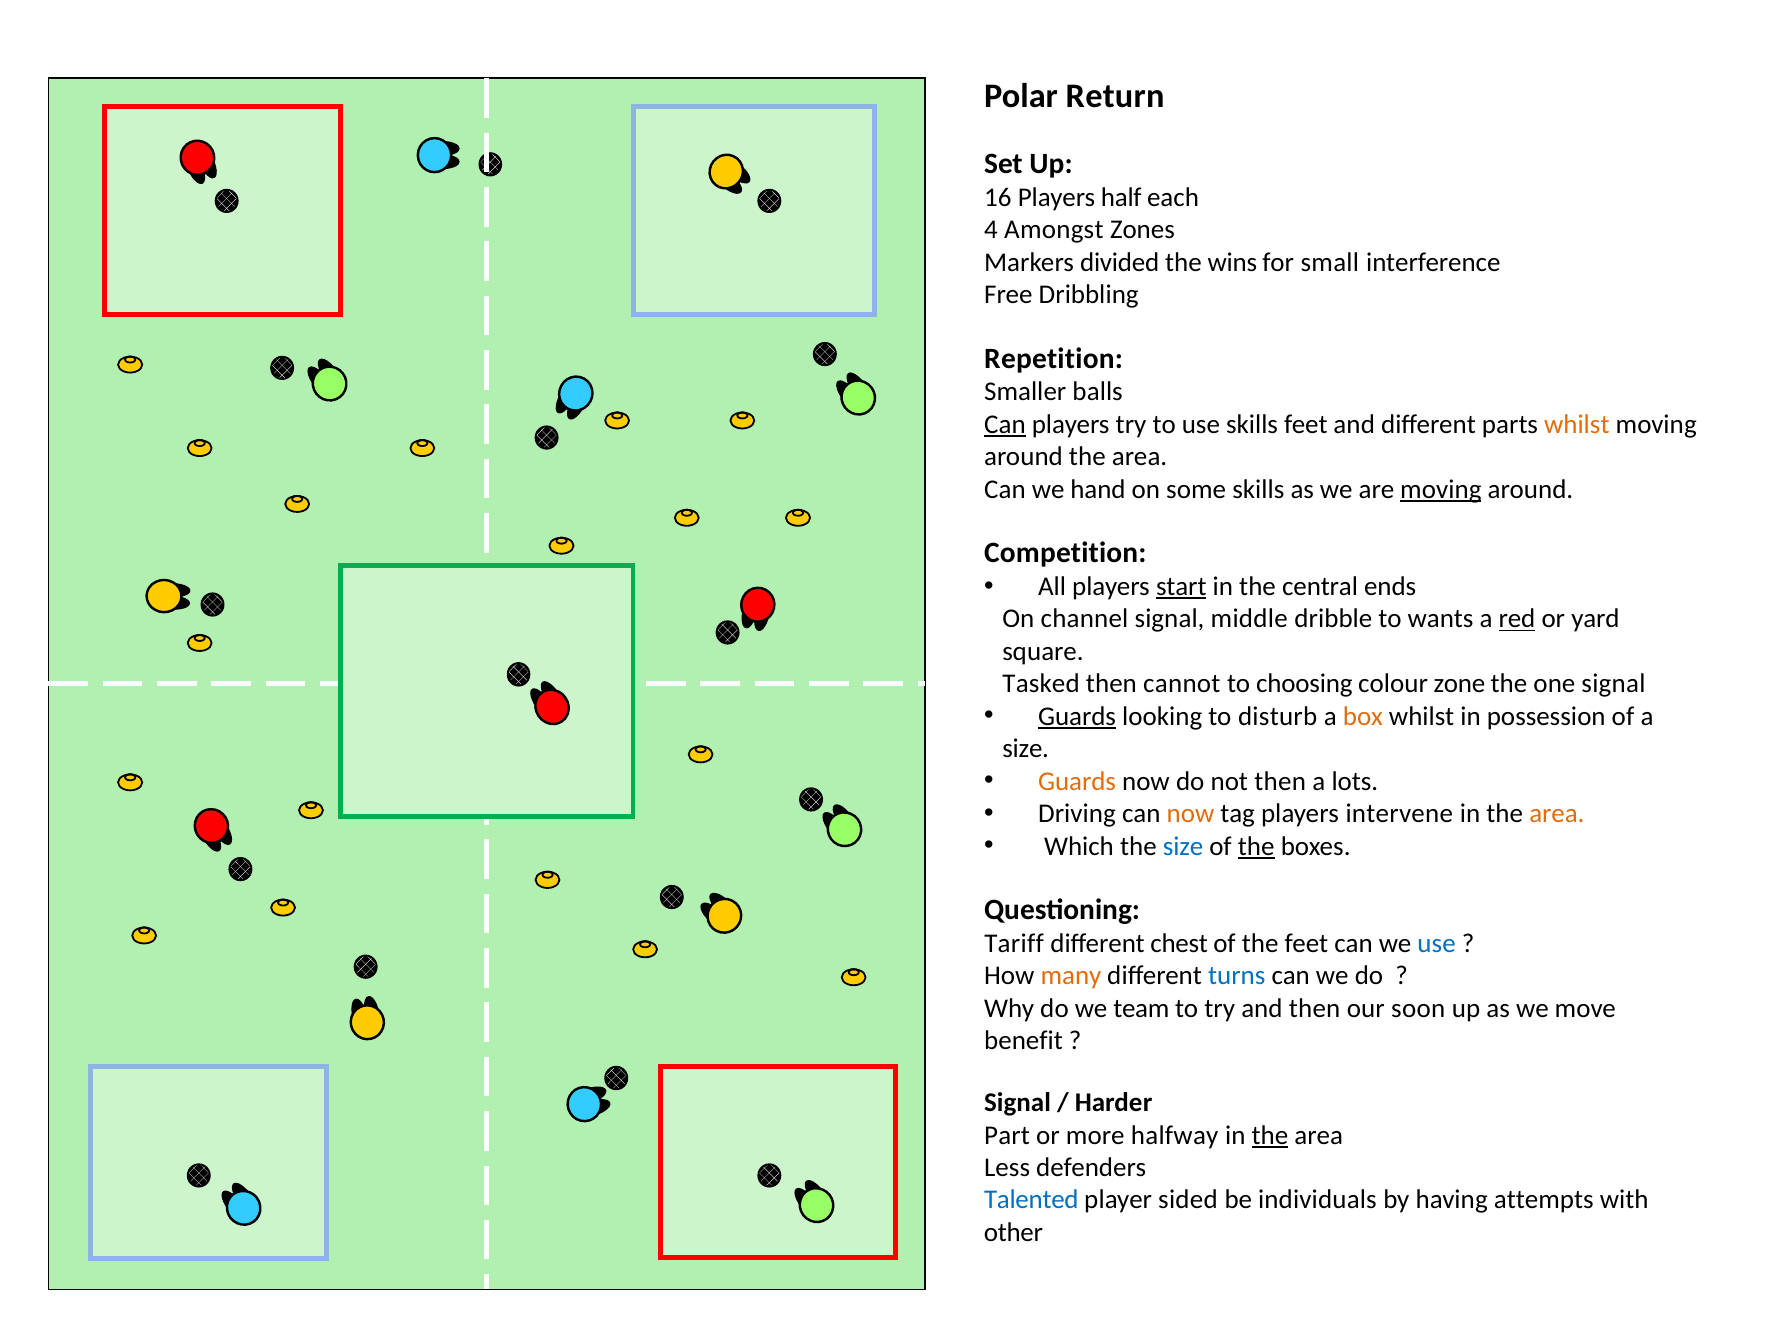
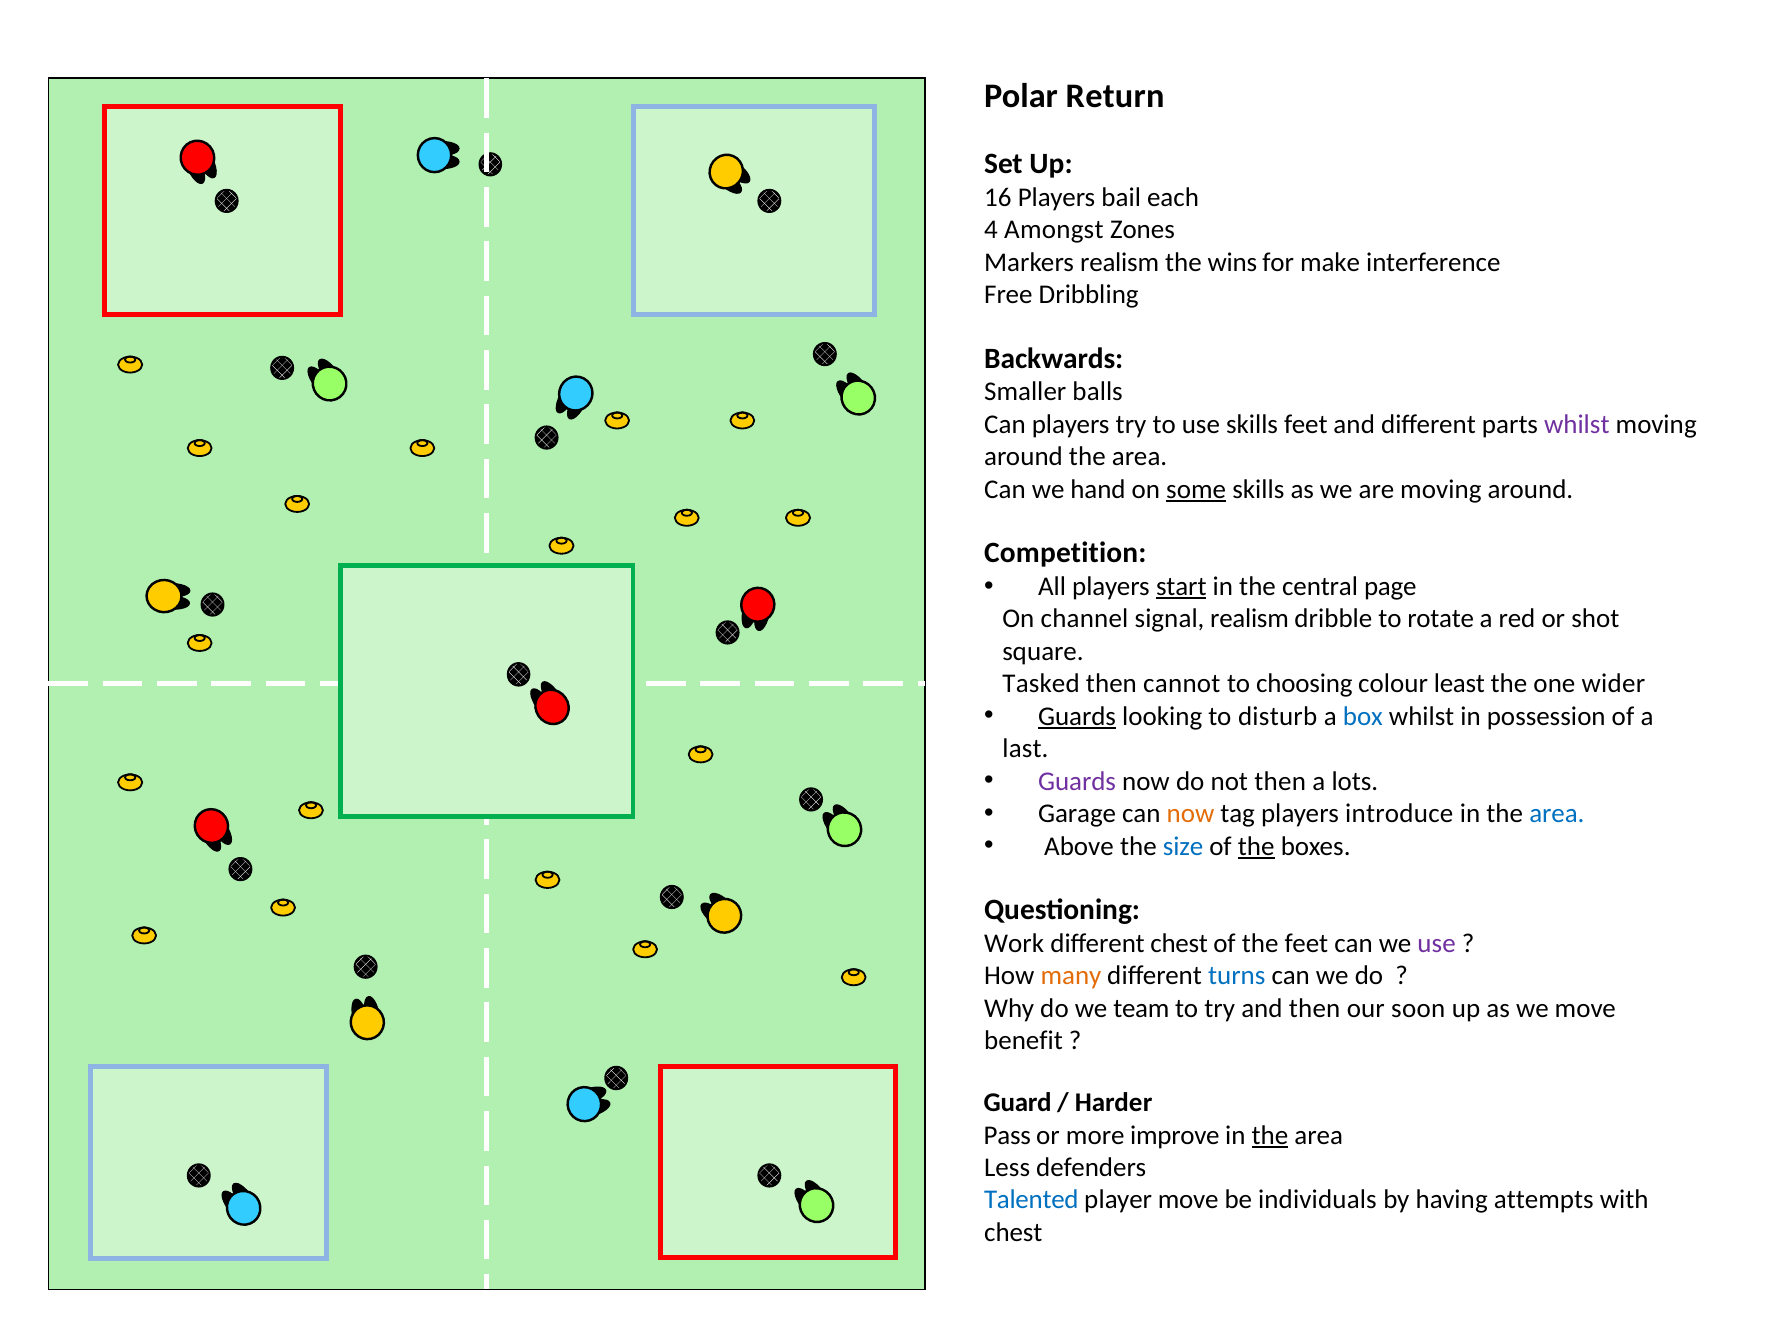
half: half -> bail
Markers divided: divided -> realism
small: small -> make
Repetition: Repetition -> Backwards
Can at (1005, 424) underline: present -> none
whilst at (1577, 424) colour: orange -> purple
some underline: none -> present
moving at (1441, 489) underline: present -> none
ends: ends -> page
signal middle: middle -> realism
wants: wants -> rotate
red underline: present -> none
yard: yard -> shot
zone: zone -> least
one signal: signal -> wider
box colour: orange -> blue
size at (1026, 748): size -> last
Guards at (1077, 781) colour: orange -> purple
Driving: Driving -> Garage
intervene: intervene -> introduce
area at (1557, 813) colour: orange -> blue
Which: Which -> Above
Tariff: Tariff -> Work
use at (1437, 943) colour: blue -> purple
Signal at (1018, 1102): Signal -> Guard
Part: Part -> Pass
halfway: halfway -> improve
player sided: sided -> move
other at (1013, 1232): other -> chest
